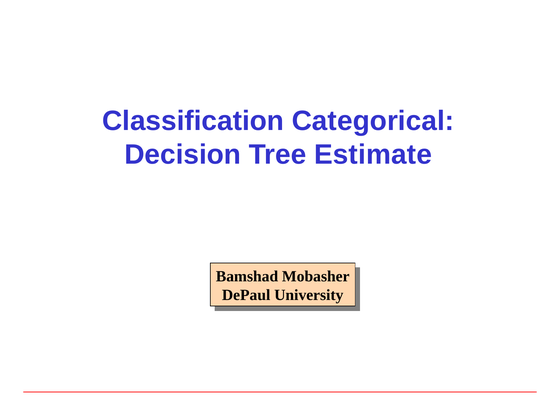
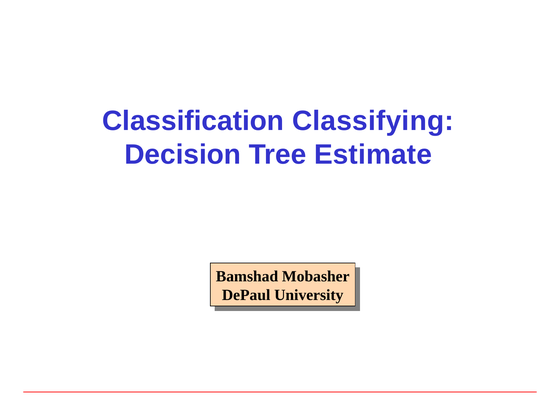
Categorical: Categorical -> Classifying
